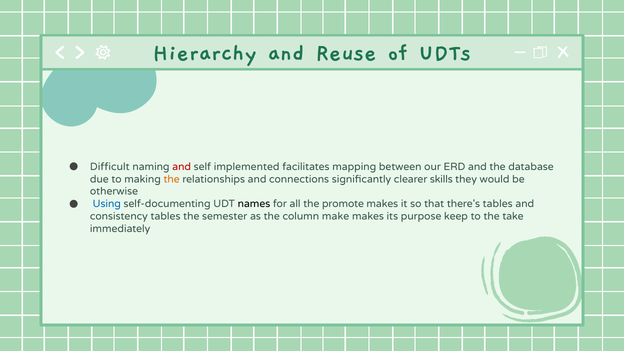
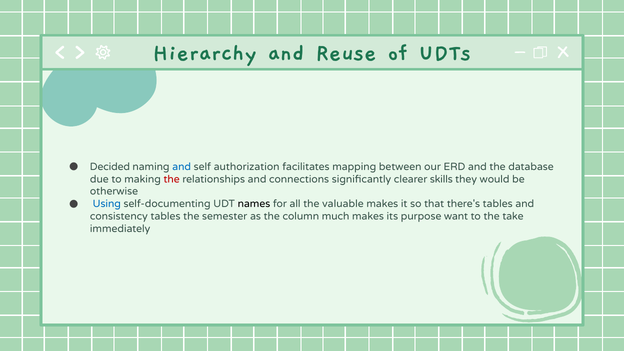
Difficult: Difficult -> Decided
and at (182, 167) colour: red -> blue
implemented: implemented -> authorization
the at (172, 179) colour: orange -> red
promote: promote -> valuable
make: make -> much
keep: keep -> want
